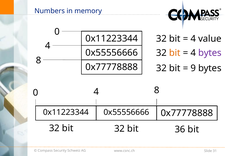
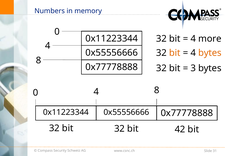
value: value -> more
bytes at (210, 53) colour: purple -> orange
9: 9 -> 3
36: 36 -> 42
